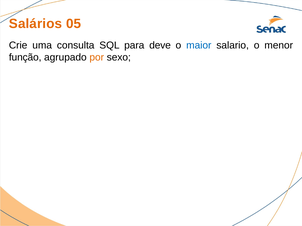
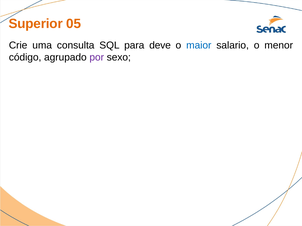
Salários: Salários -> Superior
função: função -> código
por colour: orange -> purple
